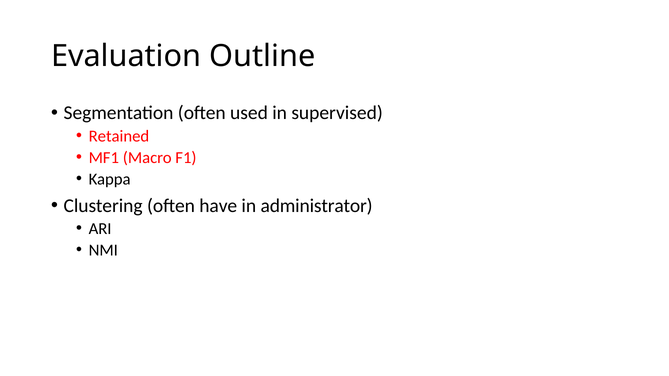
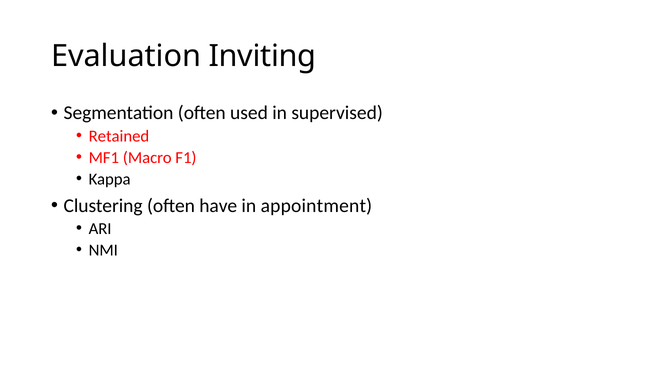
Outline: Outline -> Inviting
administrator: administrator -> appointment
